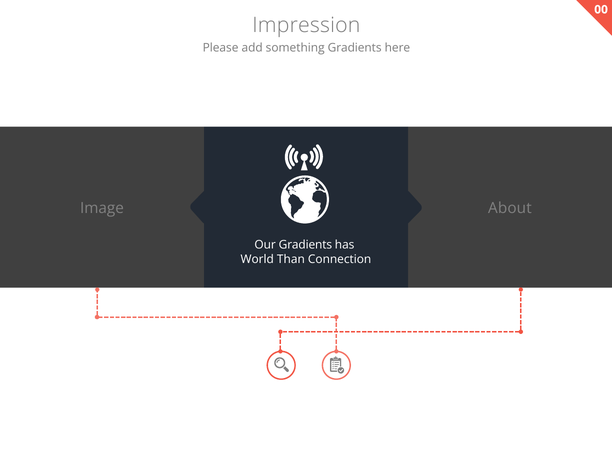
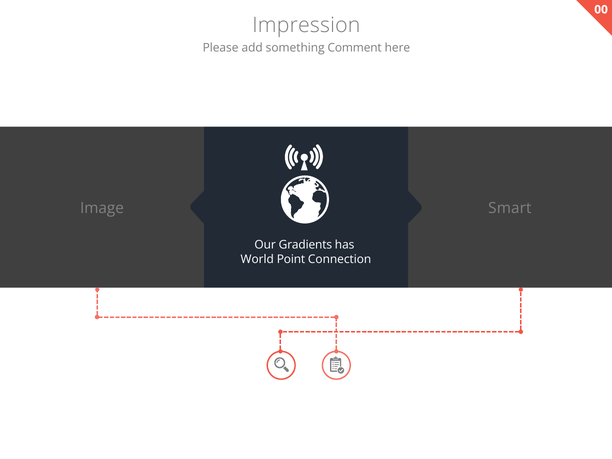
something Gradients: Gradients -> Comment
About: About -> Smart
Than: Than -> Point
